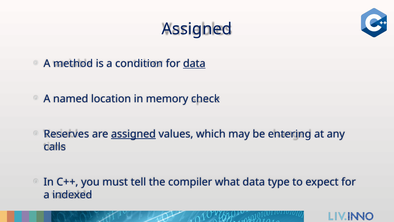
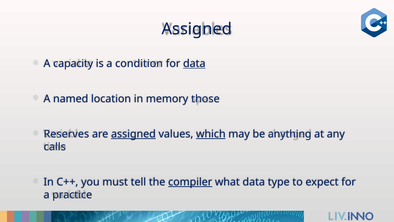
method: method -> capacity
check: check -> those
which underline: none -> present
entering: entering -> anything
compiler underline: none -> present
indexed: indexed -> practice
